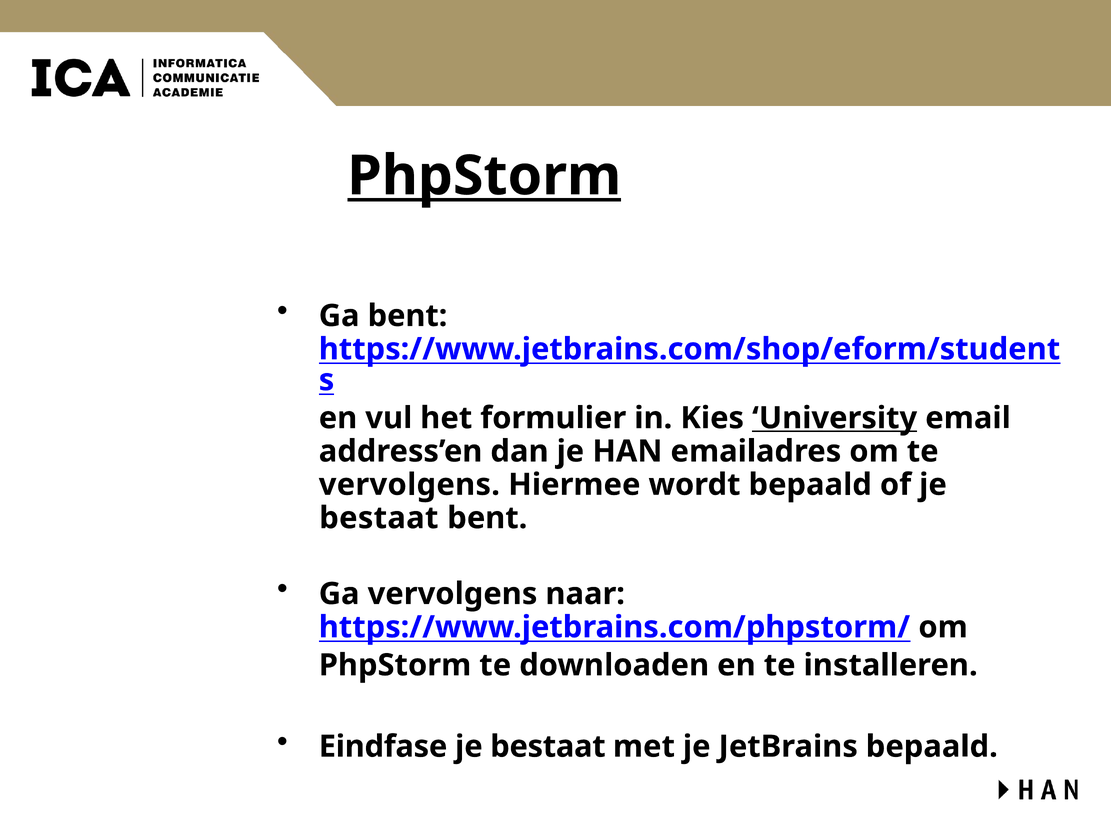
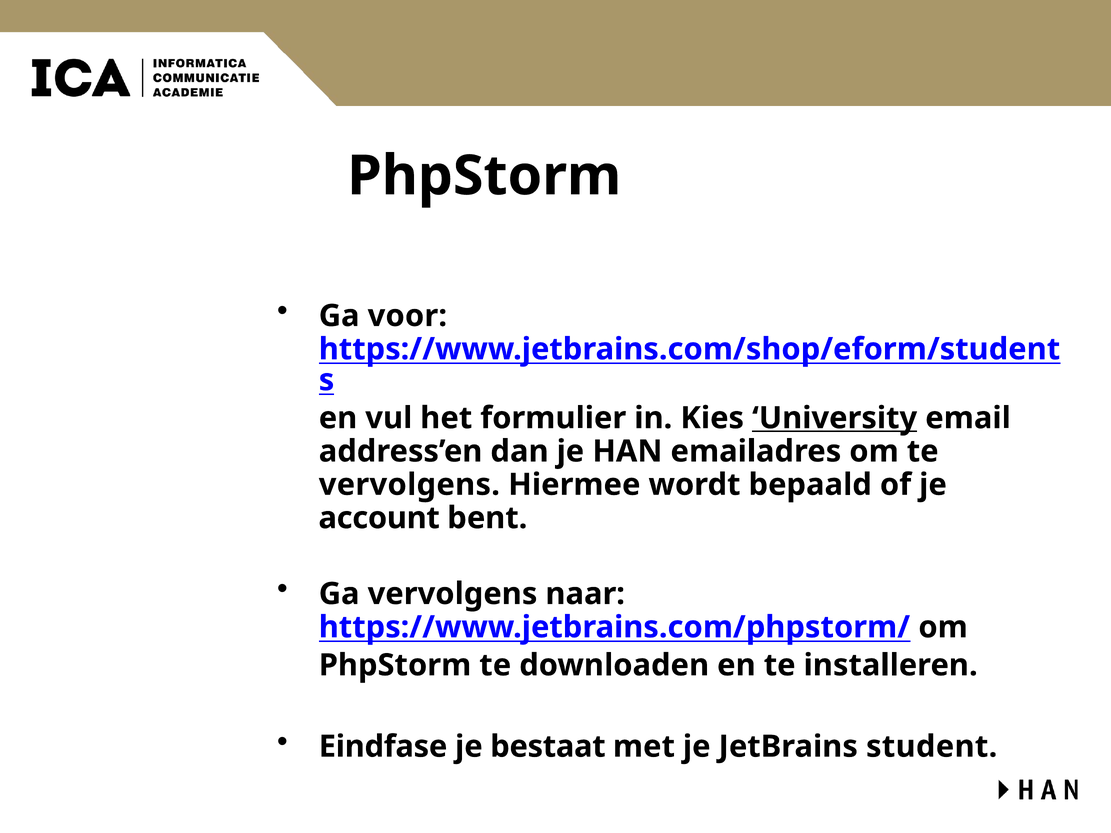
PhpStorm at (484, 176) underline: present -> none
Ga bent: bent -> voor
bestaat at (379, 518): bestaat -> account
JetBrains bepaald: bepaald -> student
